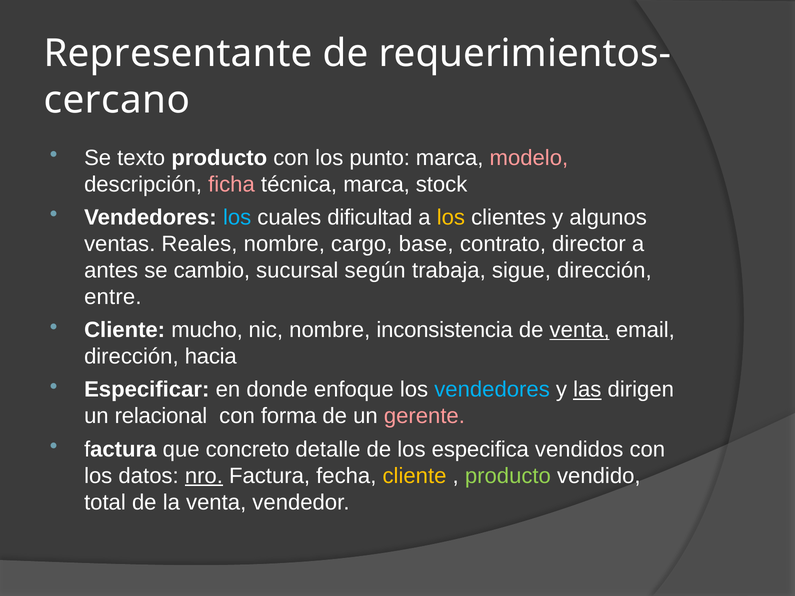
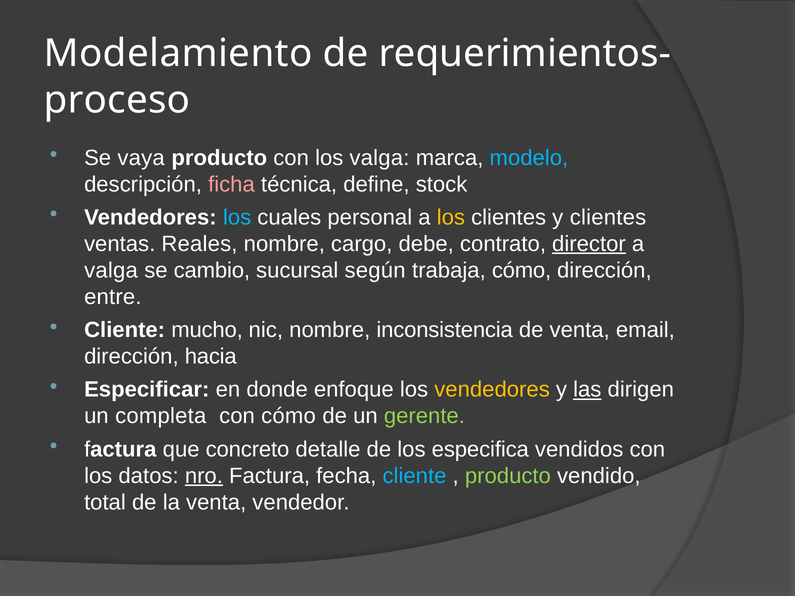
Representante: Representante -> Modelamiento
cercano: cercano -> proceso
texto: texto -> vaya
los punto: punto -> valga
modelo colour: pink -> light blue
técnica marca: marca -> define
dificultad: dificultad -> personal
y algunos: algunos -> clientes
base: base -> debe
director underline: none -> present
antes at (111, 271): antes -> valga
trabaja sigue: sigue -> cómo
venta at (580, 330) underline: present -> none
vendedores at (492, 390) colour: light blue -> yellow
relacional: relacional -> completa
con forma: forma -> cómo
gerente colour: pink -> light green
cliente at (415, 476) colour: yellow -> light blue
